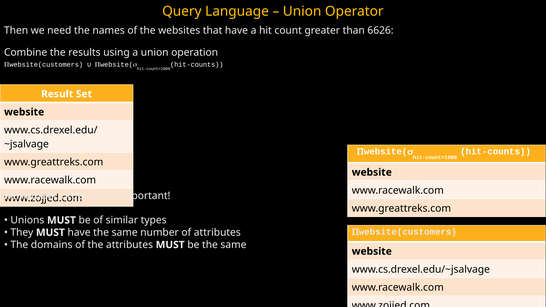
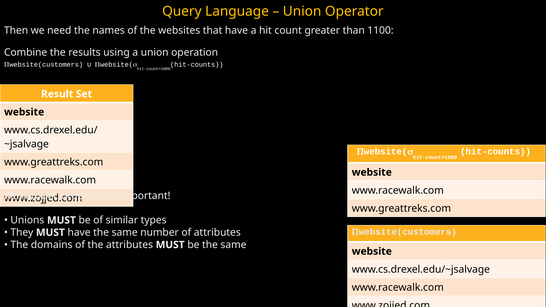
6626: 6626 -> 1100
